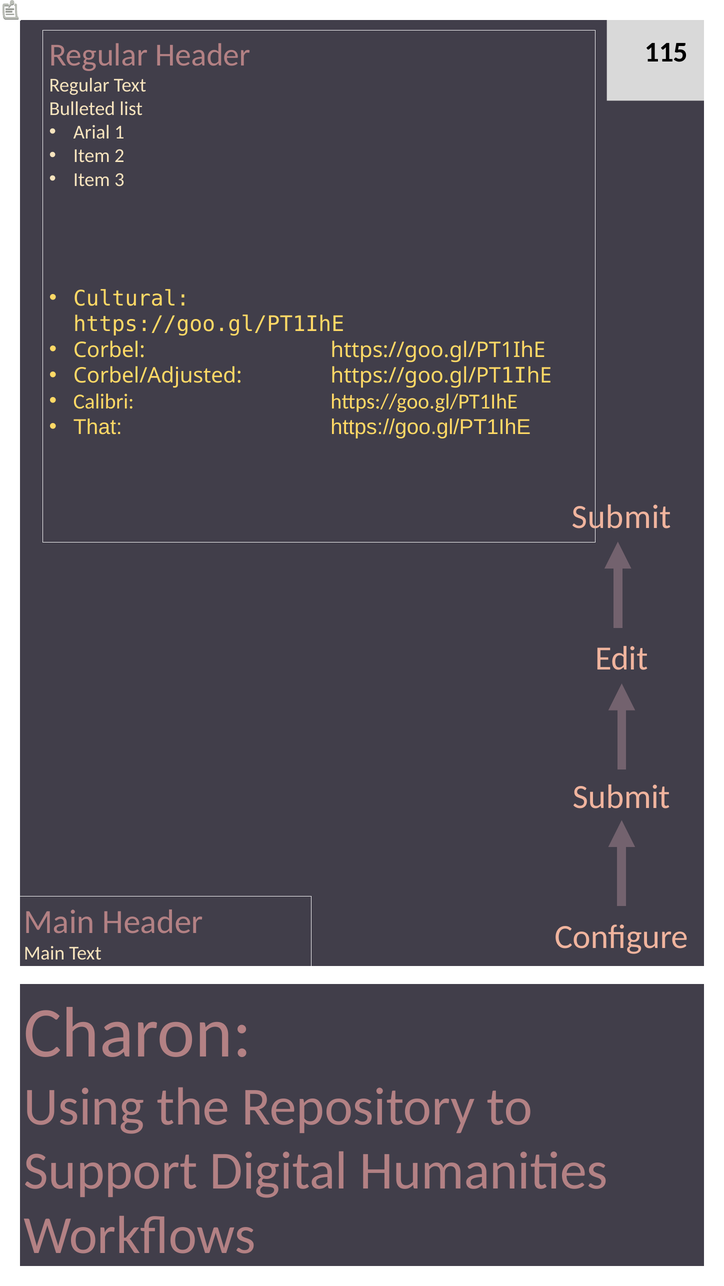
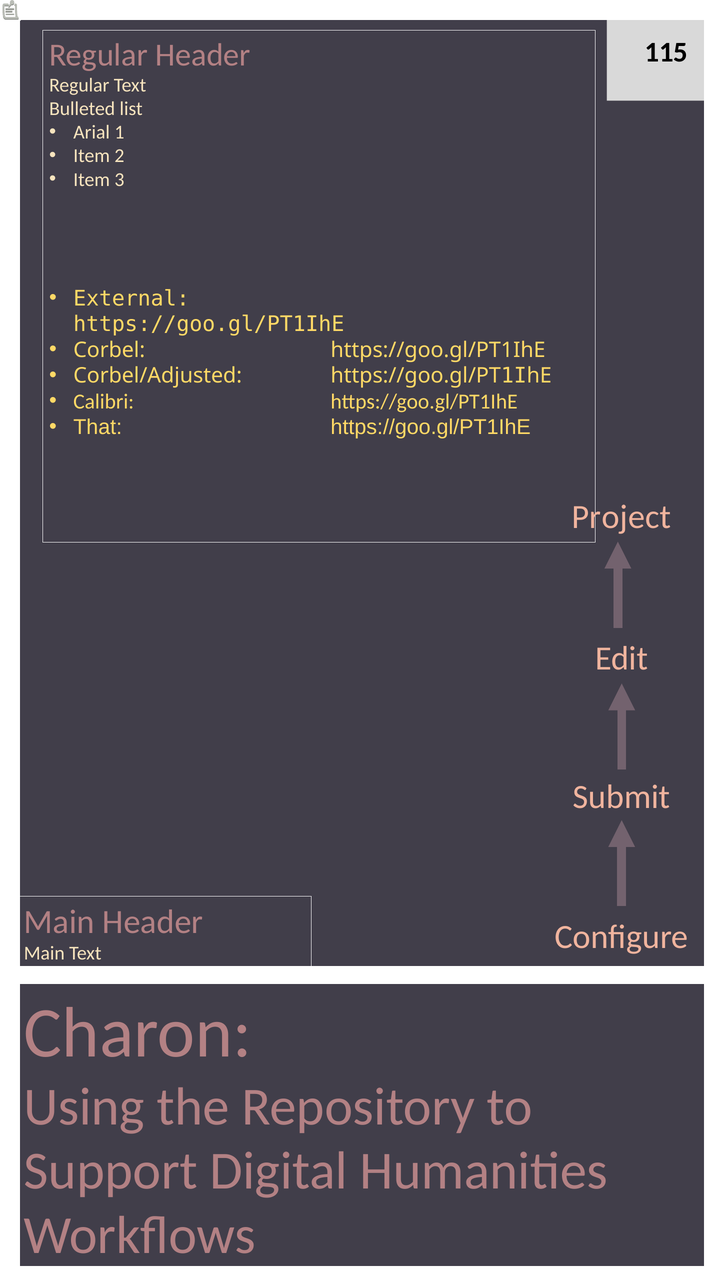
Cultural: Cultural -> External
Submit at (621, 517): Submit -> Project
